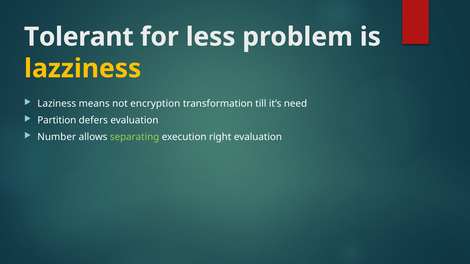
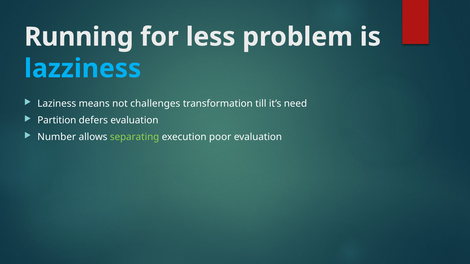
Tolerant: Tolerant -> Running
lazziness colour: yellow -> light blue
encryption: encryption -> challenges
right: right -> poor
